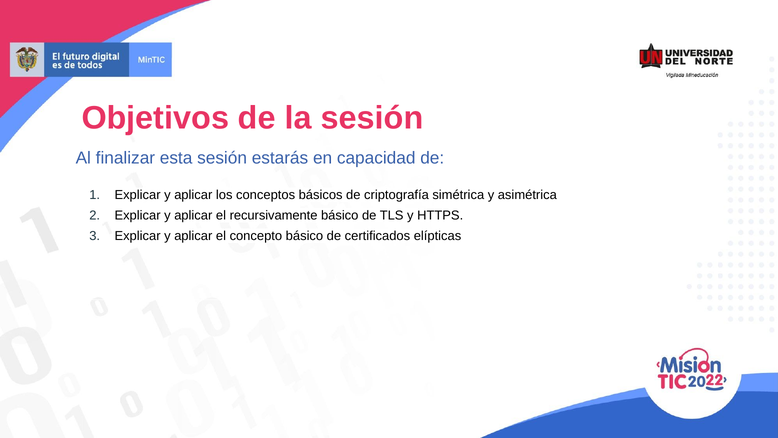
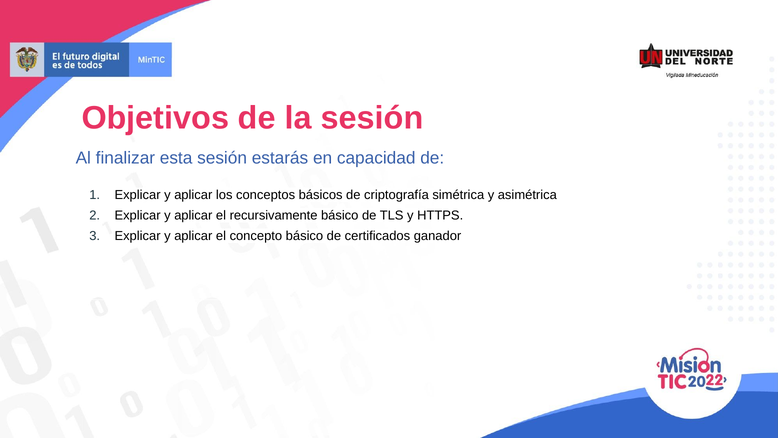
elípticas: elípticas -> ganador
